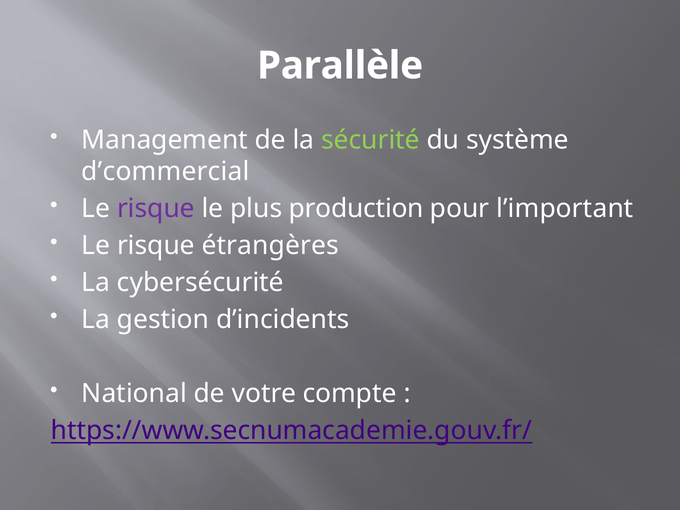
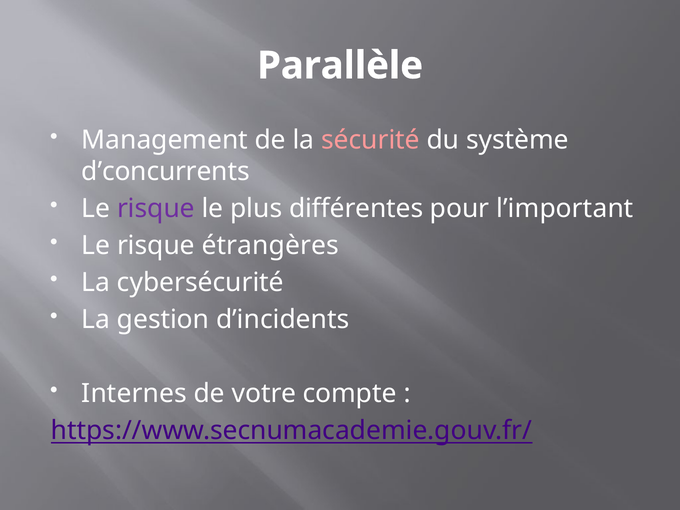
sécurité colour: light green -> pink
d’commercial: d’commercial -> d’concurrents
production: production -> différentes
National: National -> Internes
